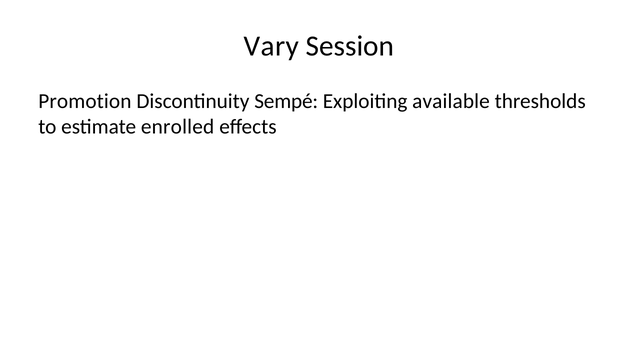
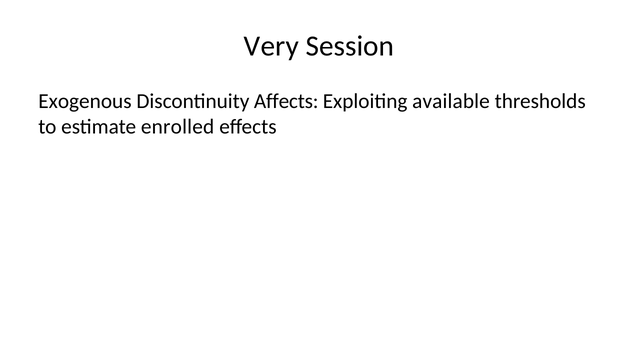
Vary: Vary -> Very
Promotion: Promotion -> Exogenous
Sempé: Sempé -> Affects
